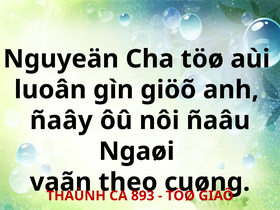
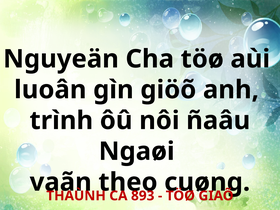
ñaây: ñaây -> trình
